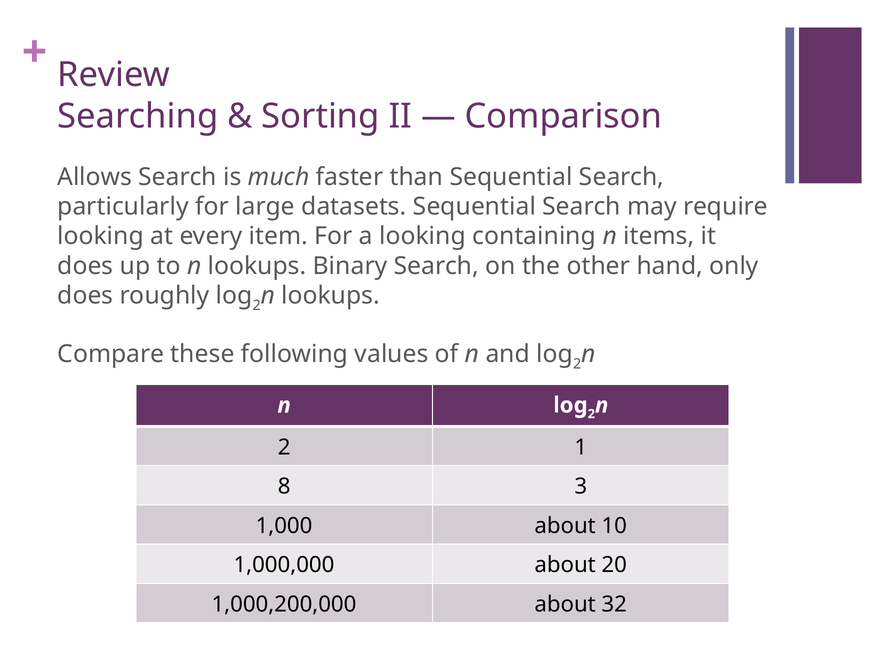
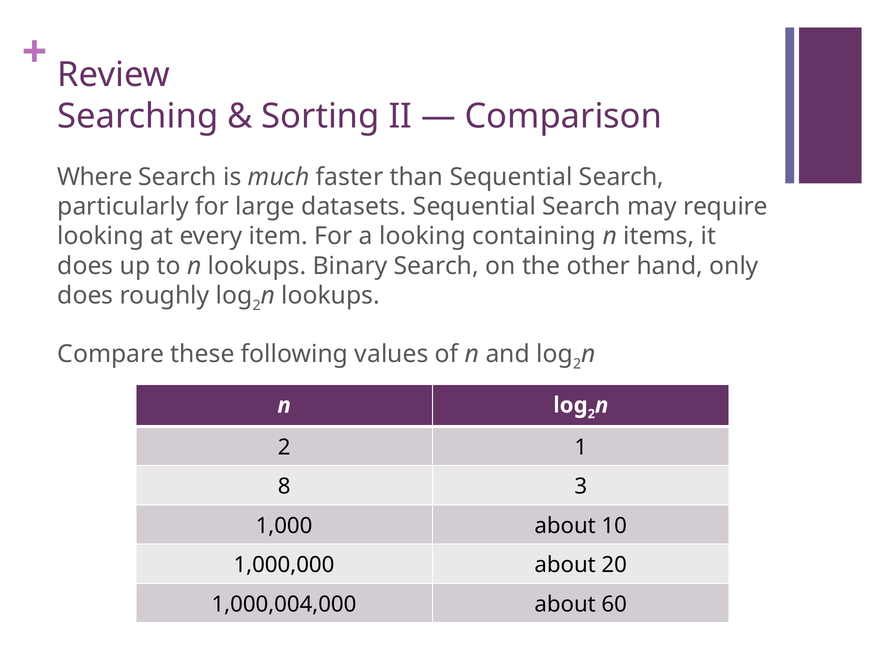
Allows: Allows -> Where
1,000,200,000: 1,000,200,000 -> 1,000,004,000
32: 32 -> 60
